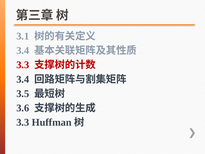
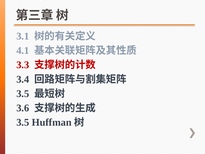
3.4 at (23, 50): 3.4 -> 4.1
3.3 at (23, 122): 3.3 -> 3.5
